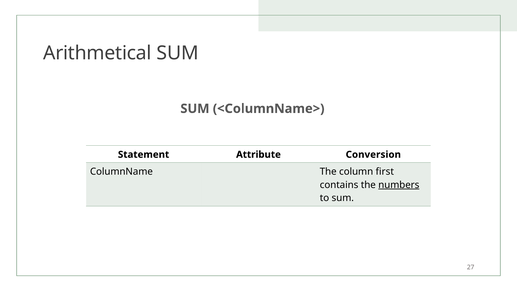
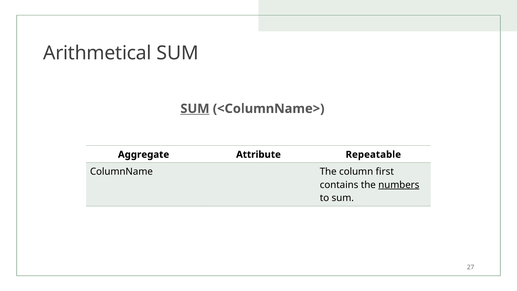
SUM at (195, 109) underline: none -> present
Statement: Statement -> Aggregate
Conversion: Conversion -> Repeatable
